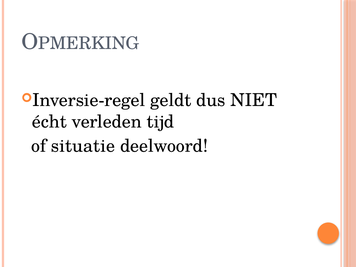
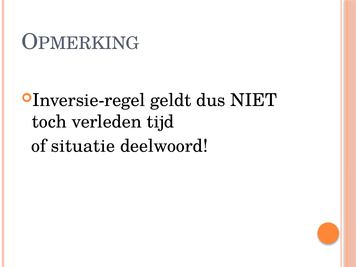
écht: écht -> toch
